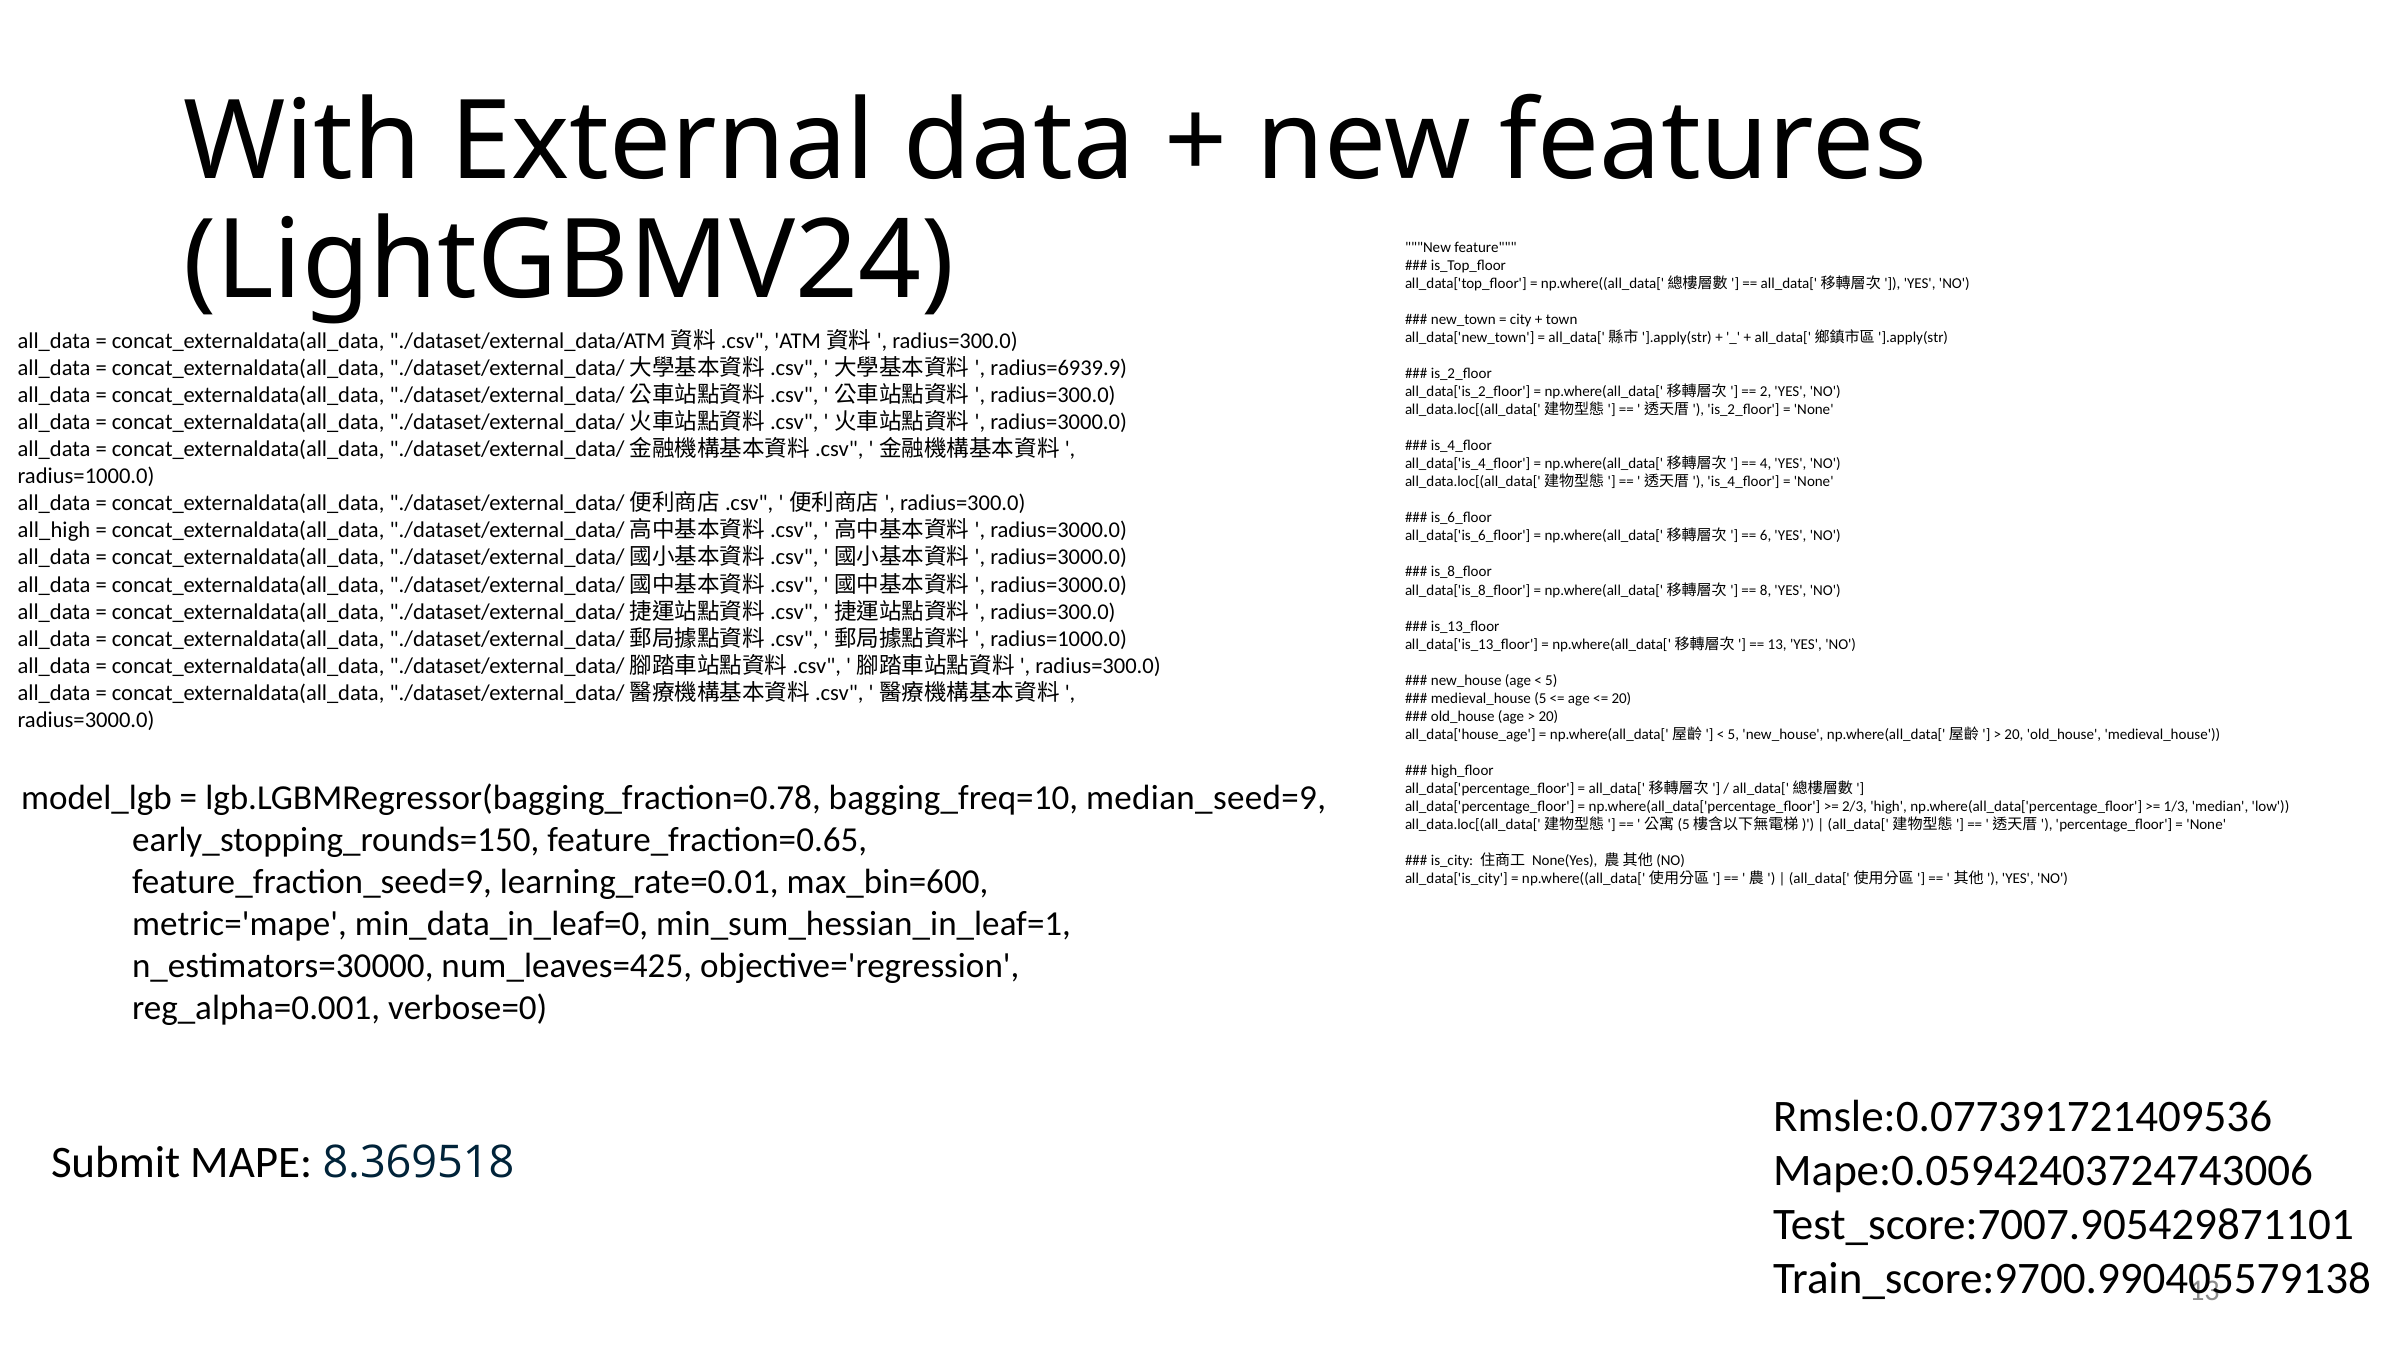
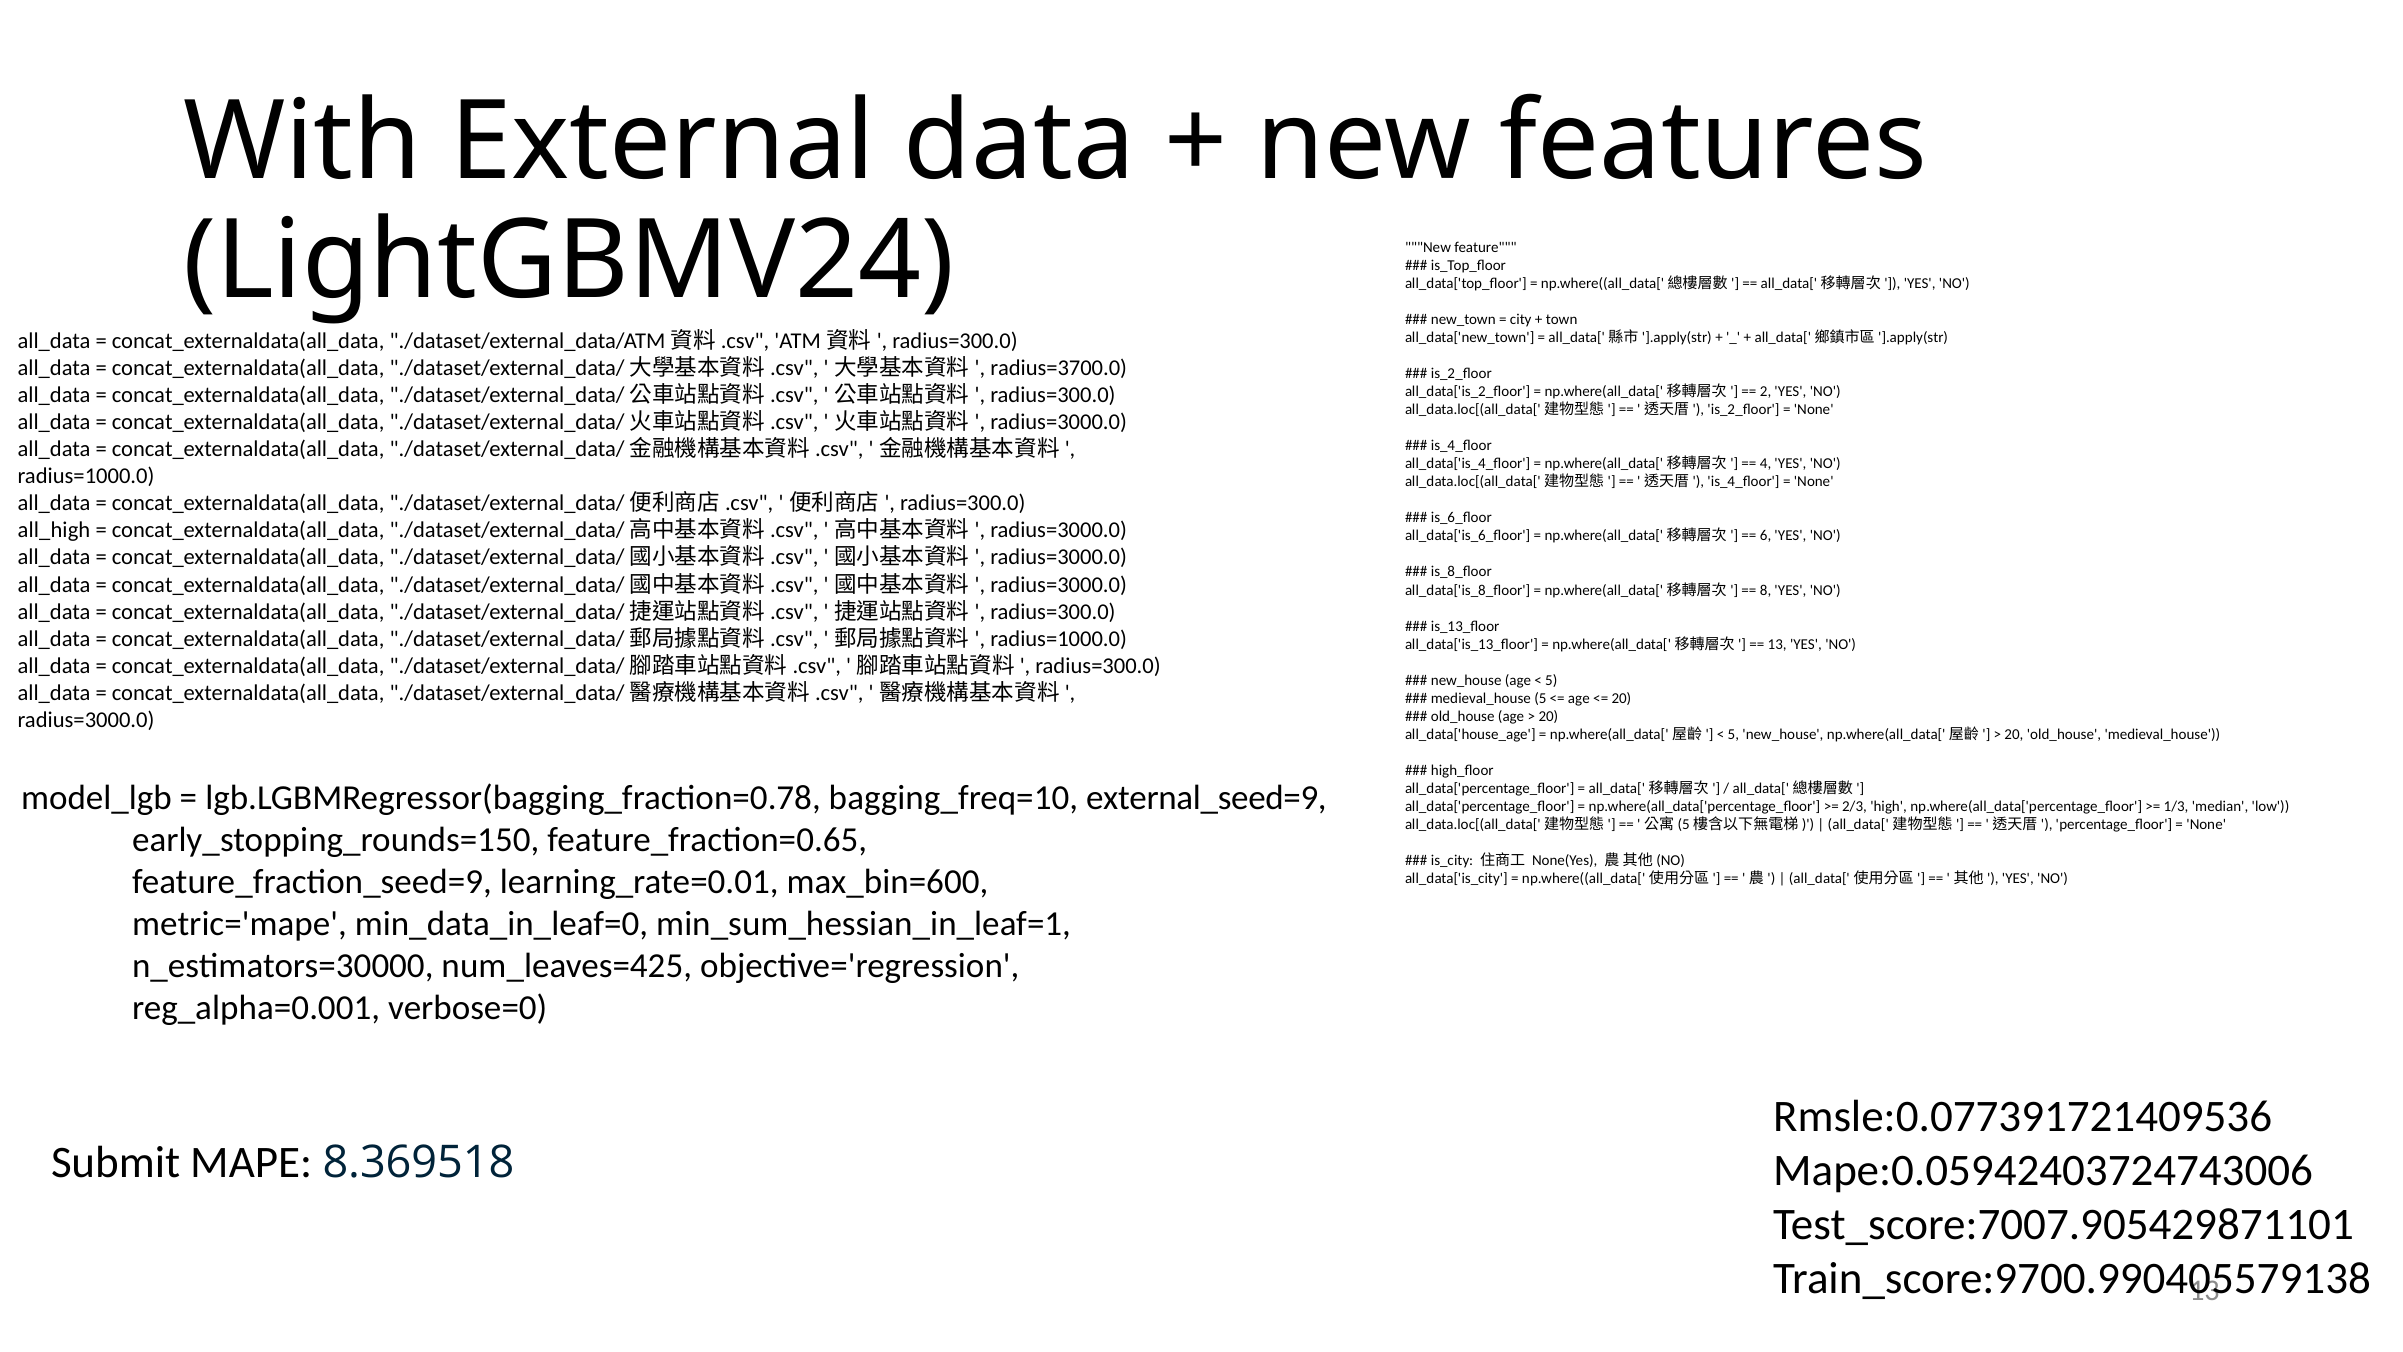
radius=6939.9: radius=6939.9 -> radius=3700.0
median_seed=9: median_seed=9 -> external_seed=9
